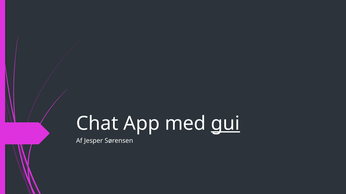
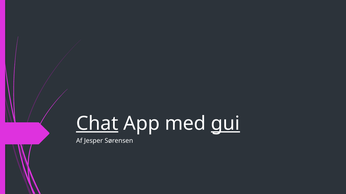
Chat underline: none -> present
